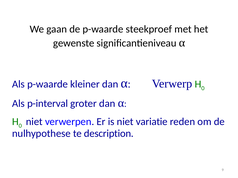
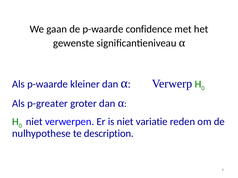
steekproef: steekproef -> confidence
p-interval: p-interval -> p-greater
